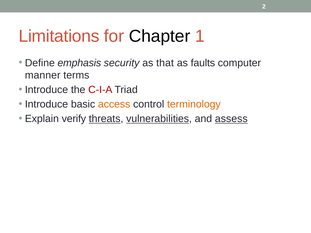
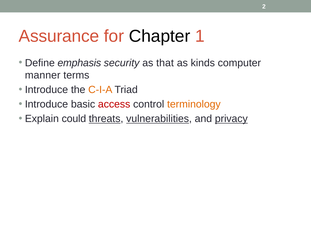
Limitations: Limitations -> Assurance
faults: faults -> kinds
C-I-A colour: red -> orange
access colour: orange -> red
verify: verify -> could
assess: assess -> privacy
